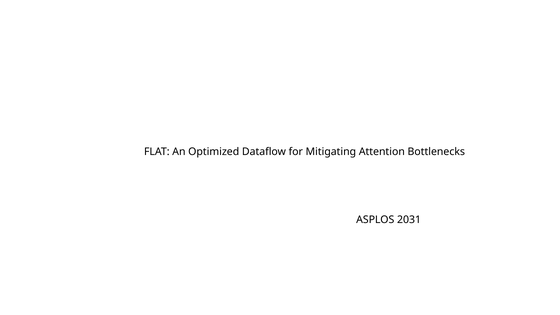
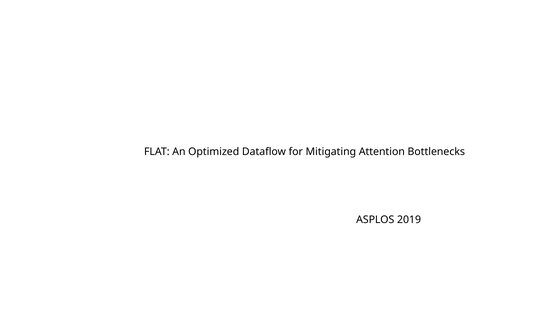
2031: 2031 -> 2019
